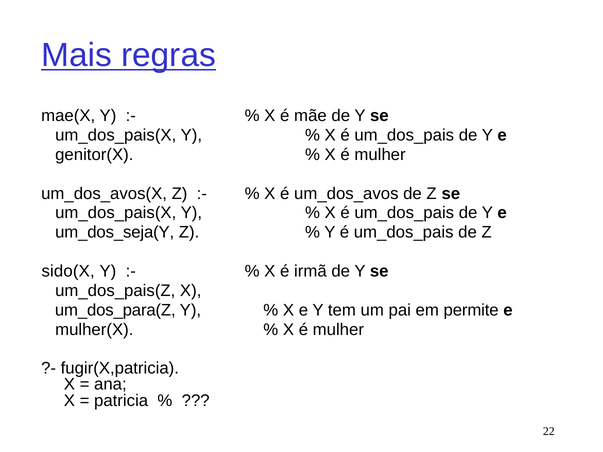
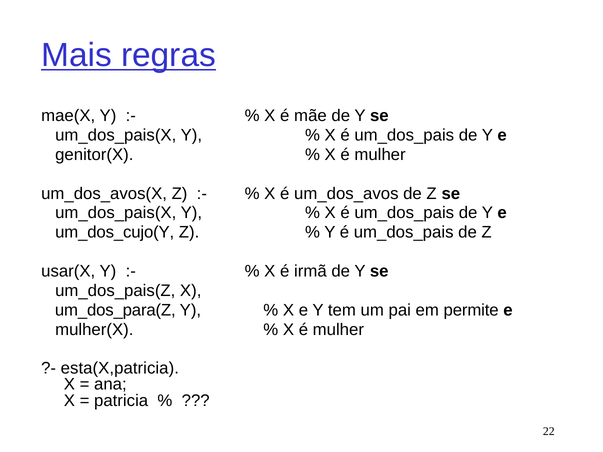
um_dos_seja(Y: um_dos_seja(Y -> um_dos_cujo(Y
sido(X: sido(X -> usar(X
fugir(X,patricia: fugir(X,patricia -> esta(X,patricia
